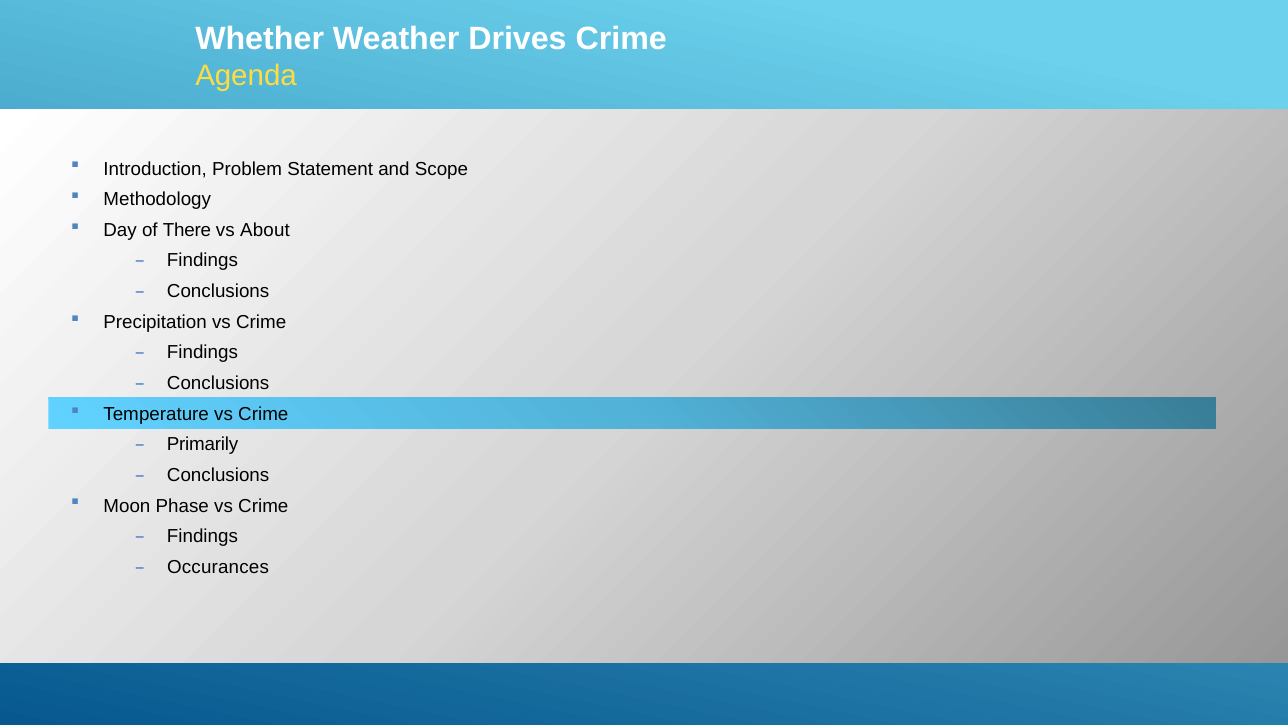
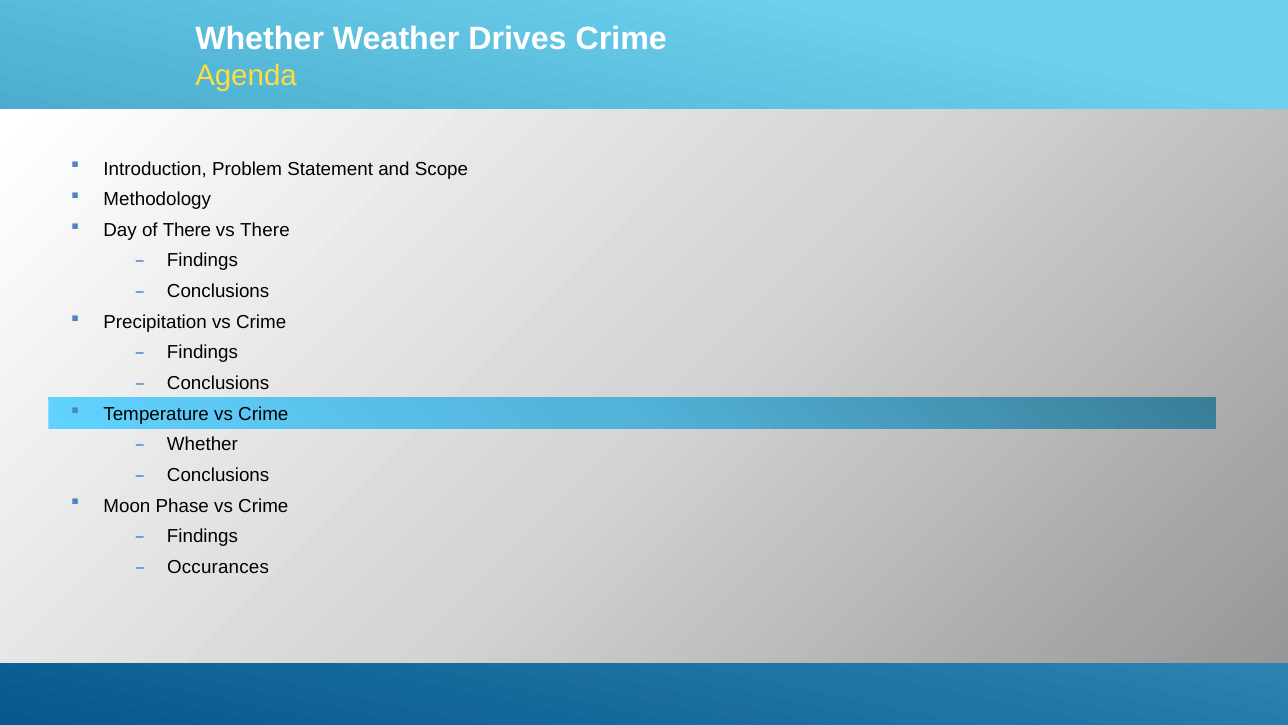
vs About: About -> There
Primarily at (203, 444): Primarily -> Whether
